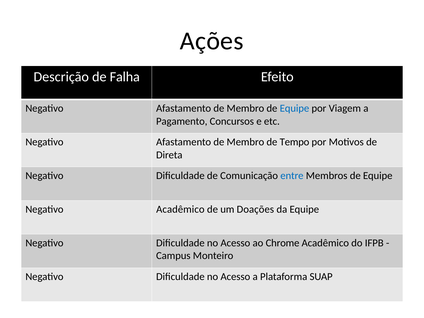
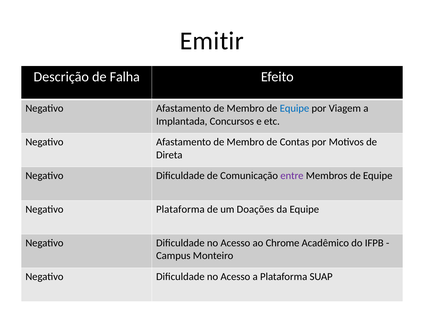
Ações: Ações -> Emitir
Pagamento: Pagamento -> Implantada
Tempo: Tempo -> Contas
entre colour: blue -> purple
Negativo Acadêmico: Acadêmico -> Plataforma
